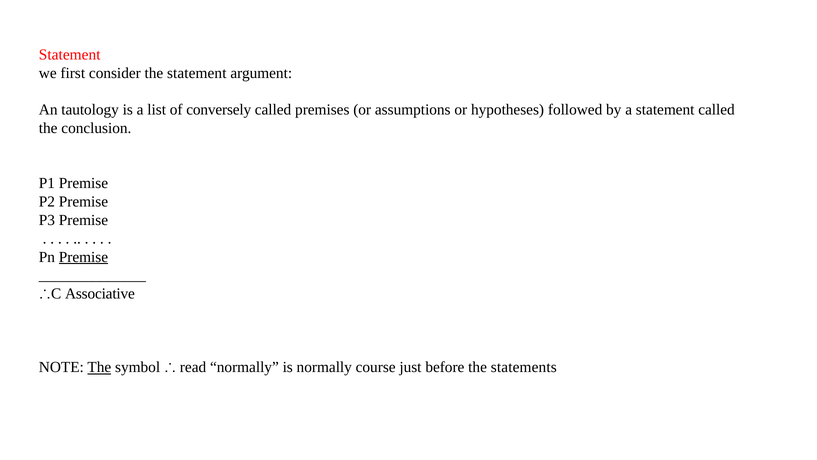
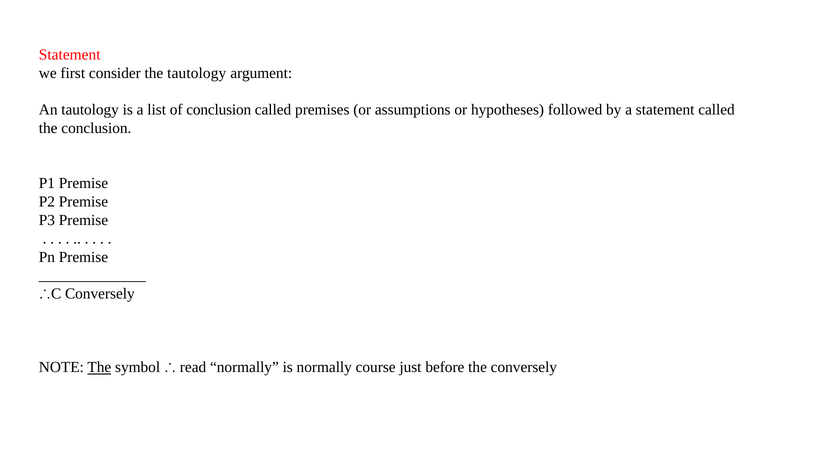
the statement: statement -> tautology
of conversely: conversely -> conclusion
Premise at (83, 257) underline: present -> none
∴C Associative: Associative -> Conversely
the statements: statements -> conversely
